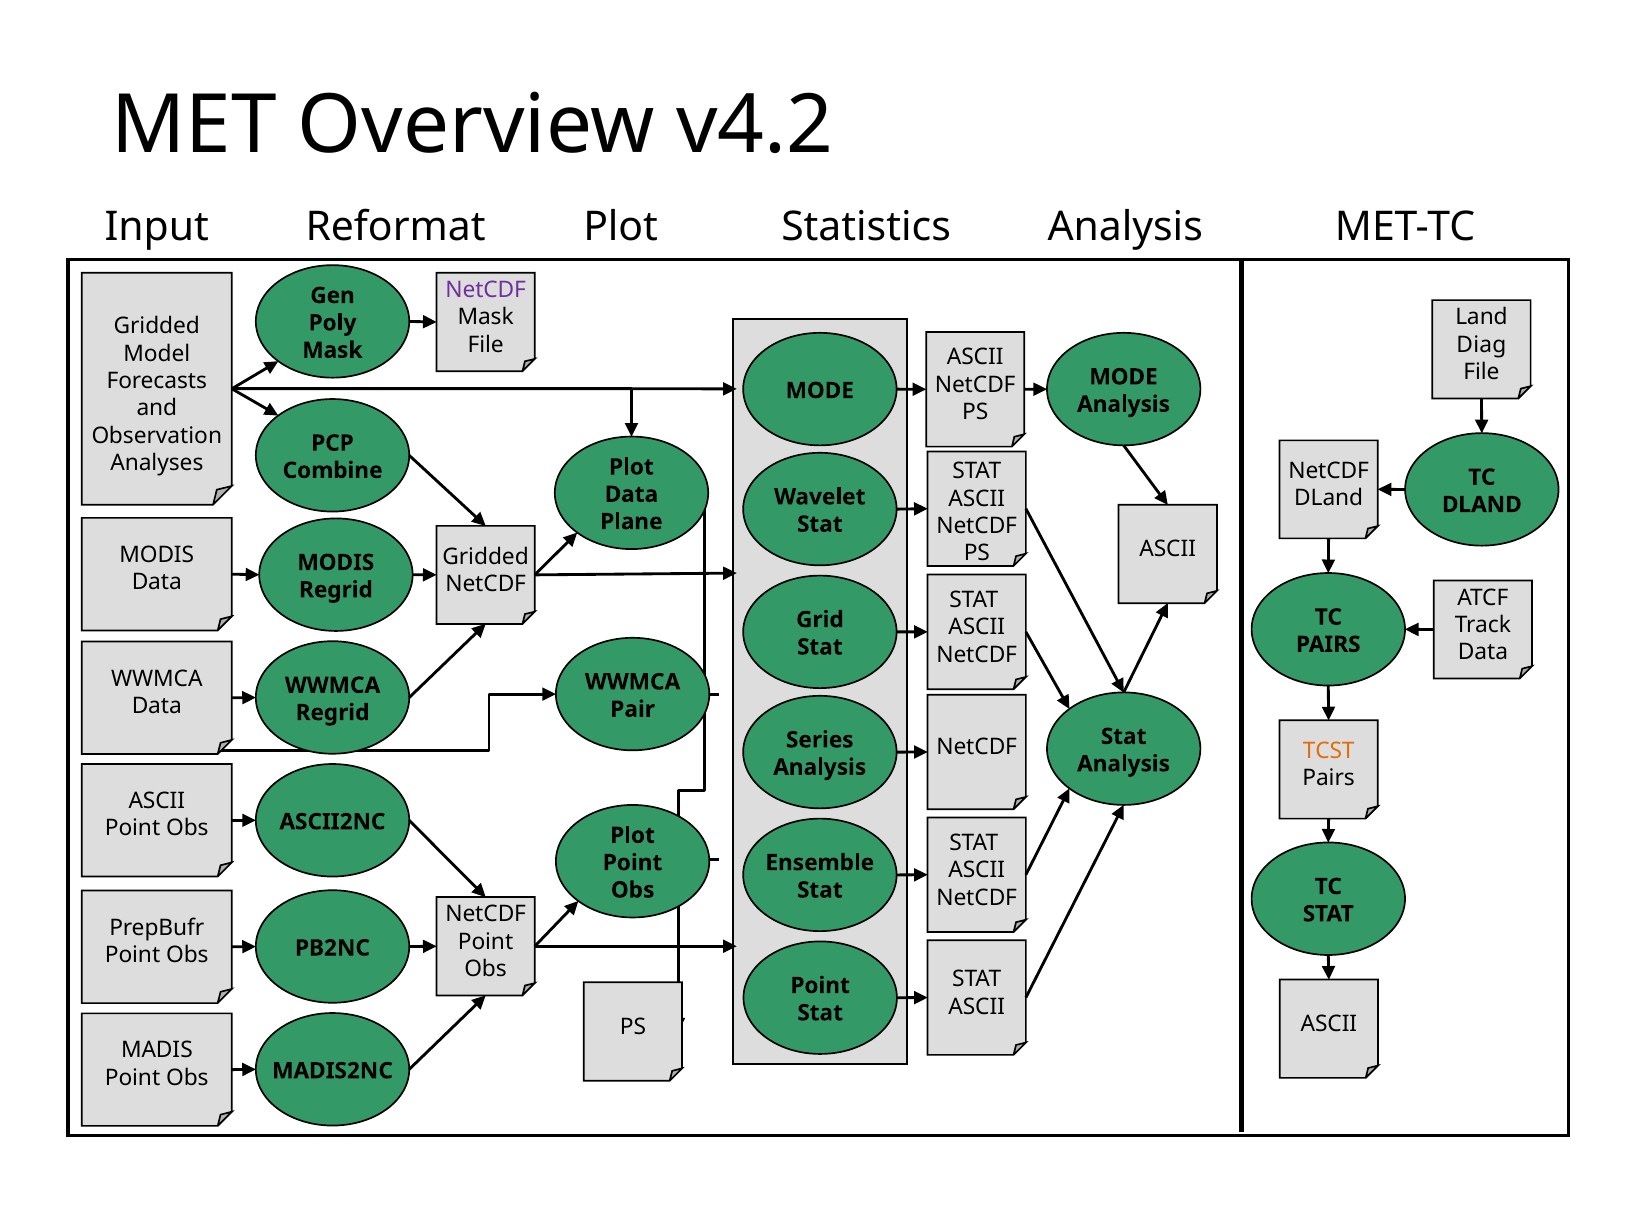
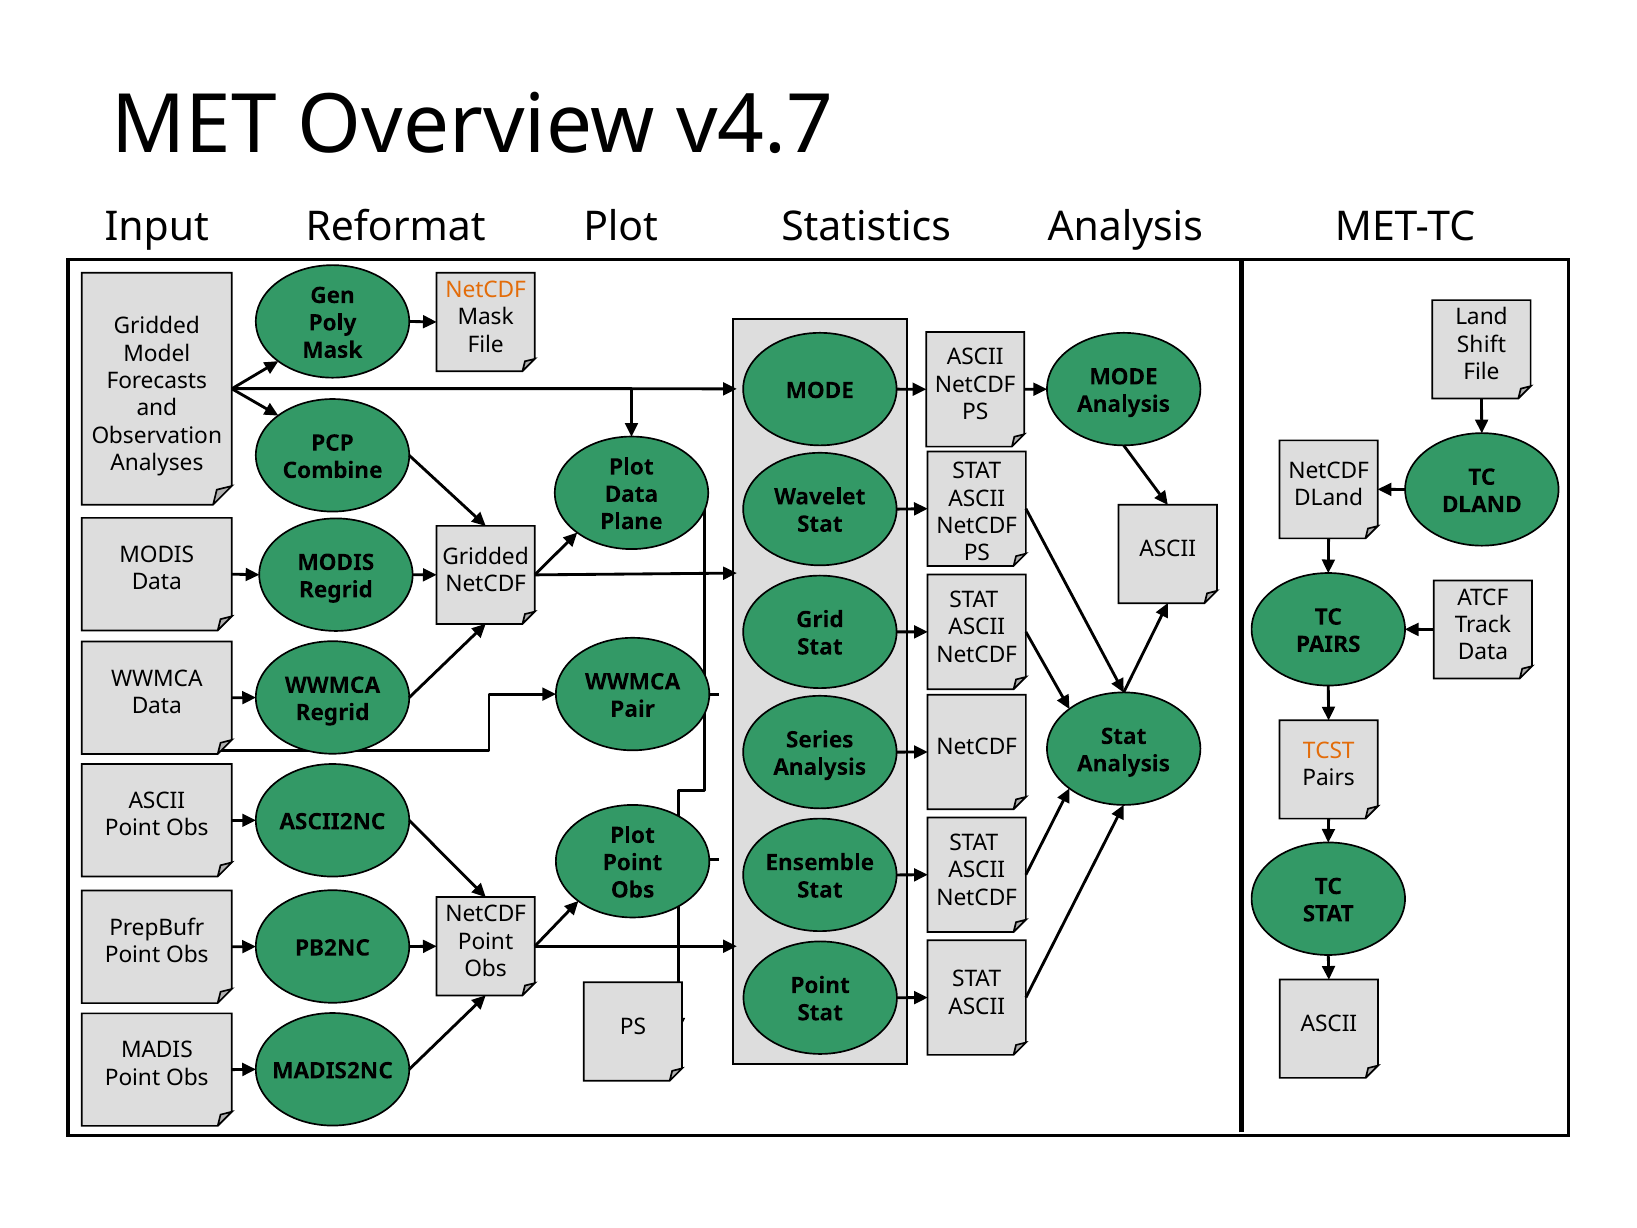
v4.2: v4.2 -> v4.7
NetCDF at (486, 290) colour: purple -> orange
Diag: Diag -> Shift
